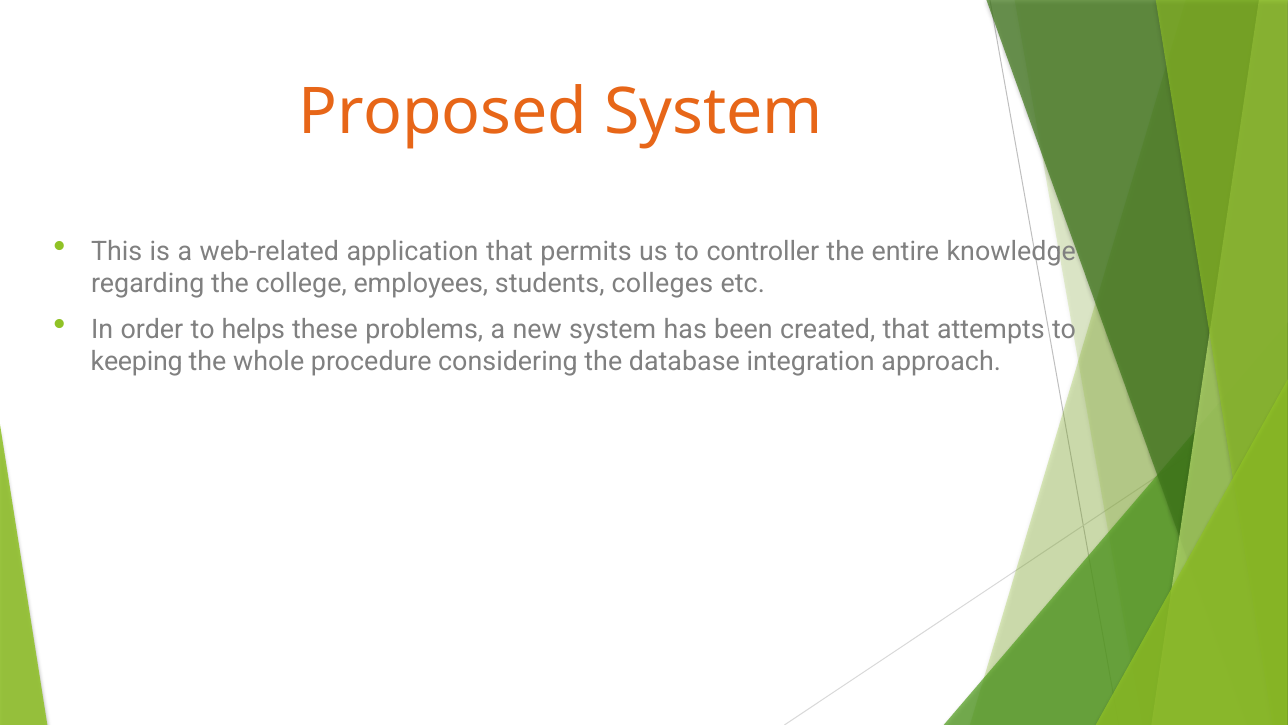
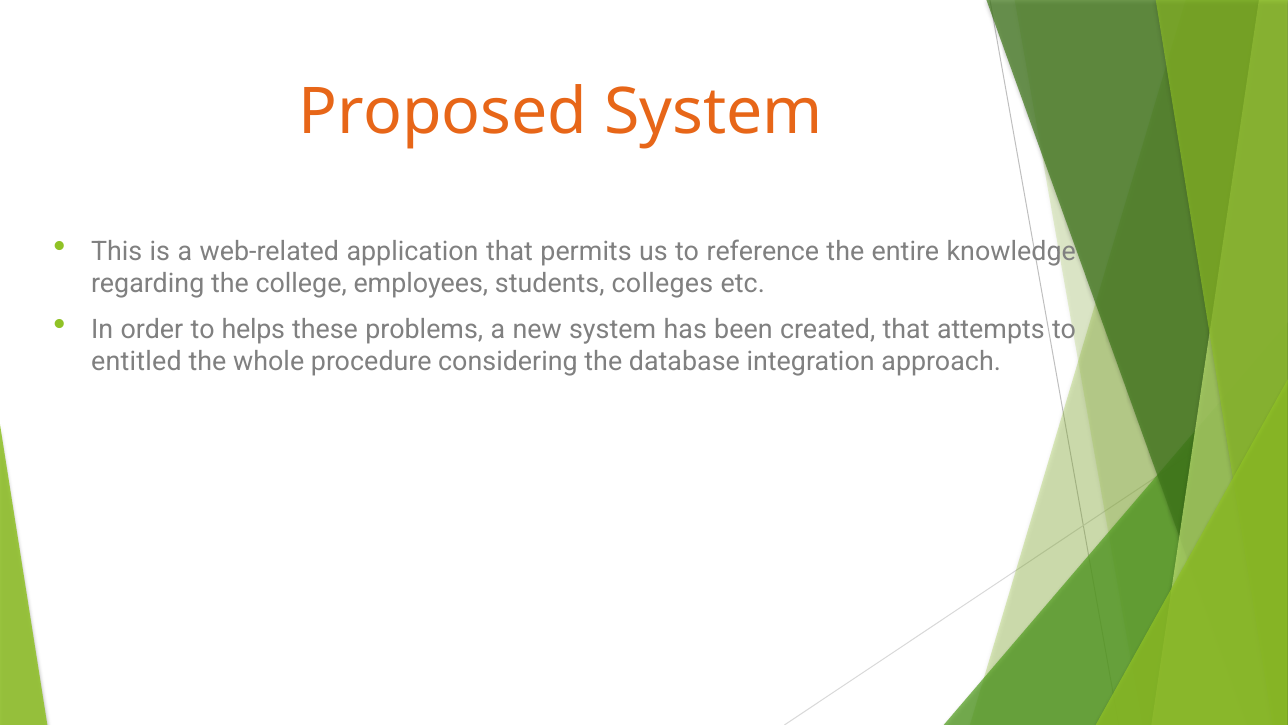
controller: controller -> reference
keeping: keeping -> entitled
